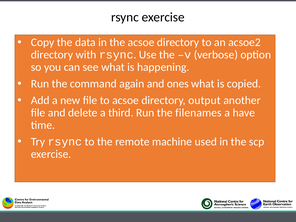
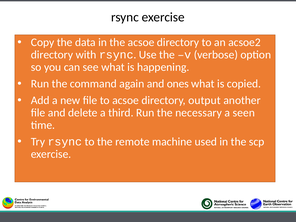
filenames: filenames -> necessary
have: have -> seen
